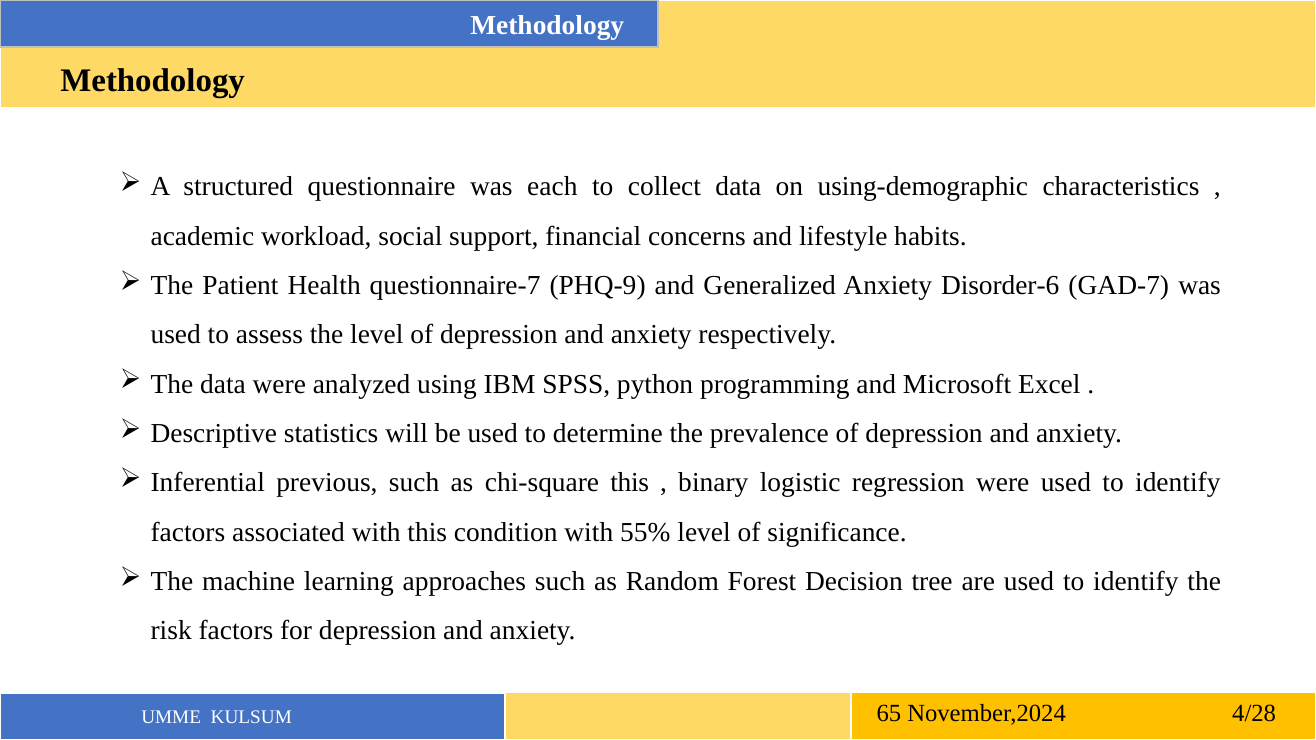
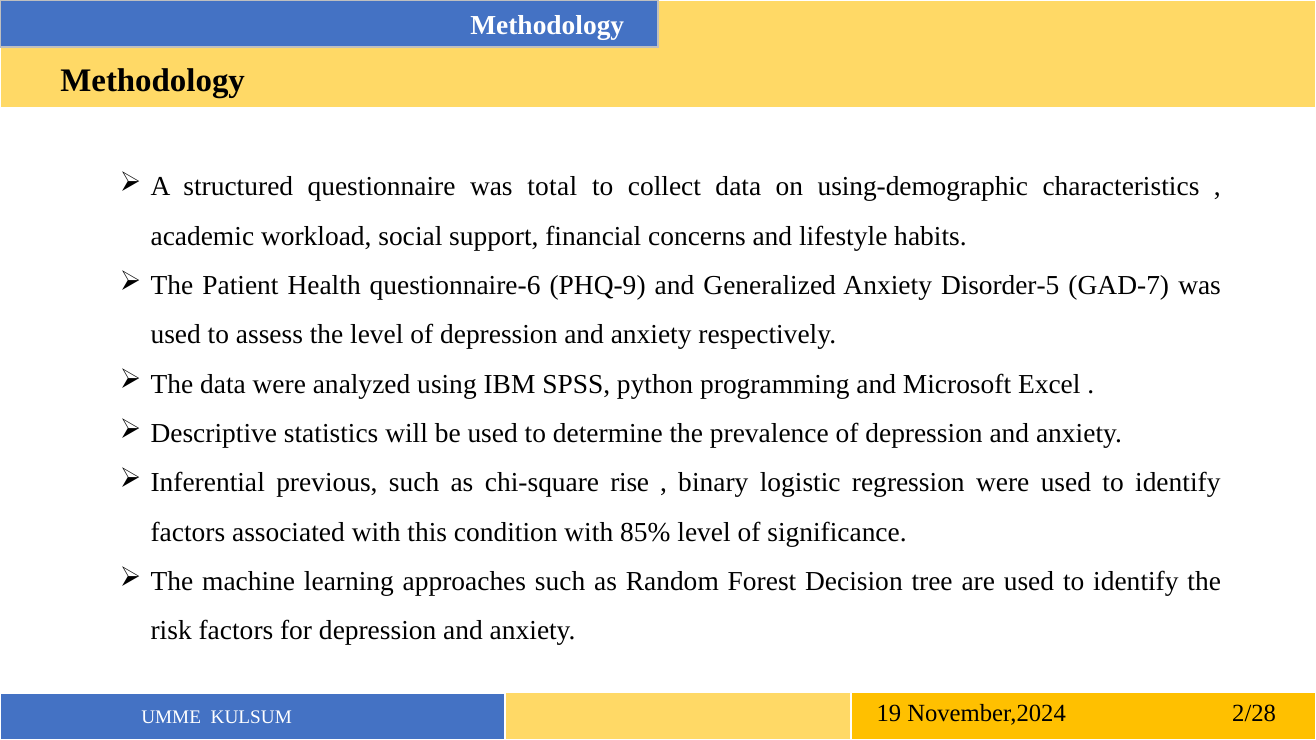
each: each -> total
questionnaire-7: questionnaire-7 -> questionnaire-6
Disorder-6: Disorder-6 -> Disorder-5
chi-square this: this -> rise
55%: 55% -> 85%
65: 65 -> 19
4/28: 4/28 -> 2/28
